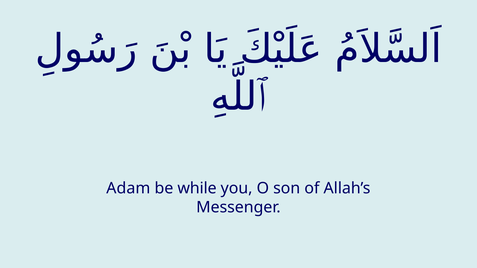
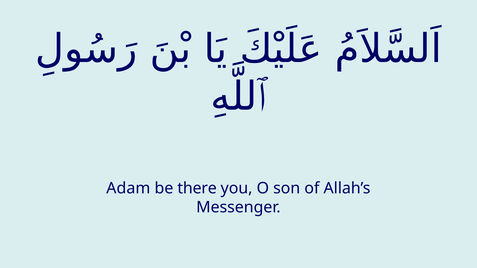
while: while -> there
